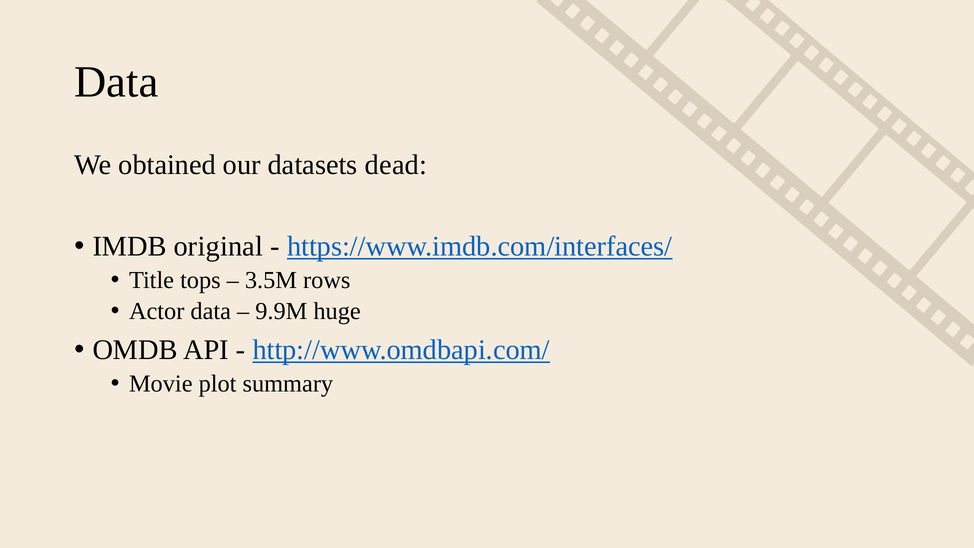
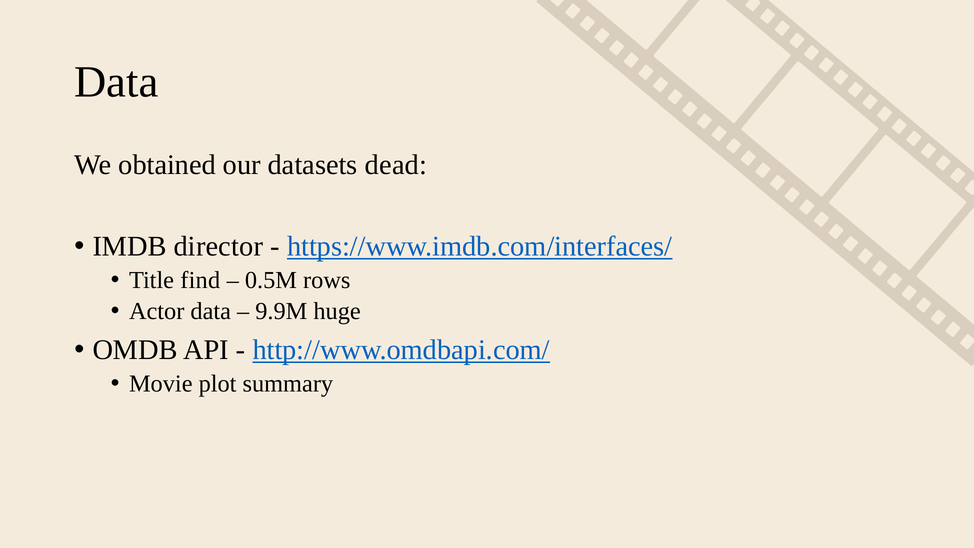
original: original -> director
tops: tops -> find
3.5M: 3.5M -> 0.5M
